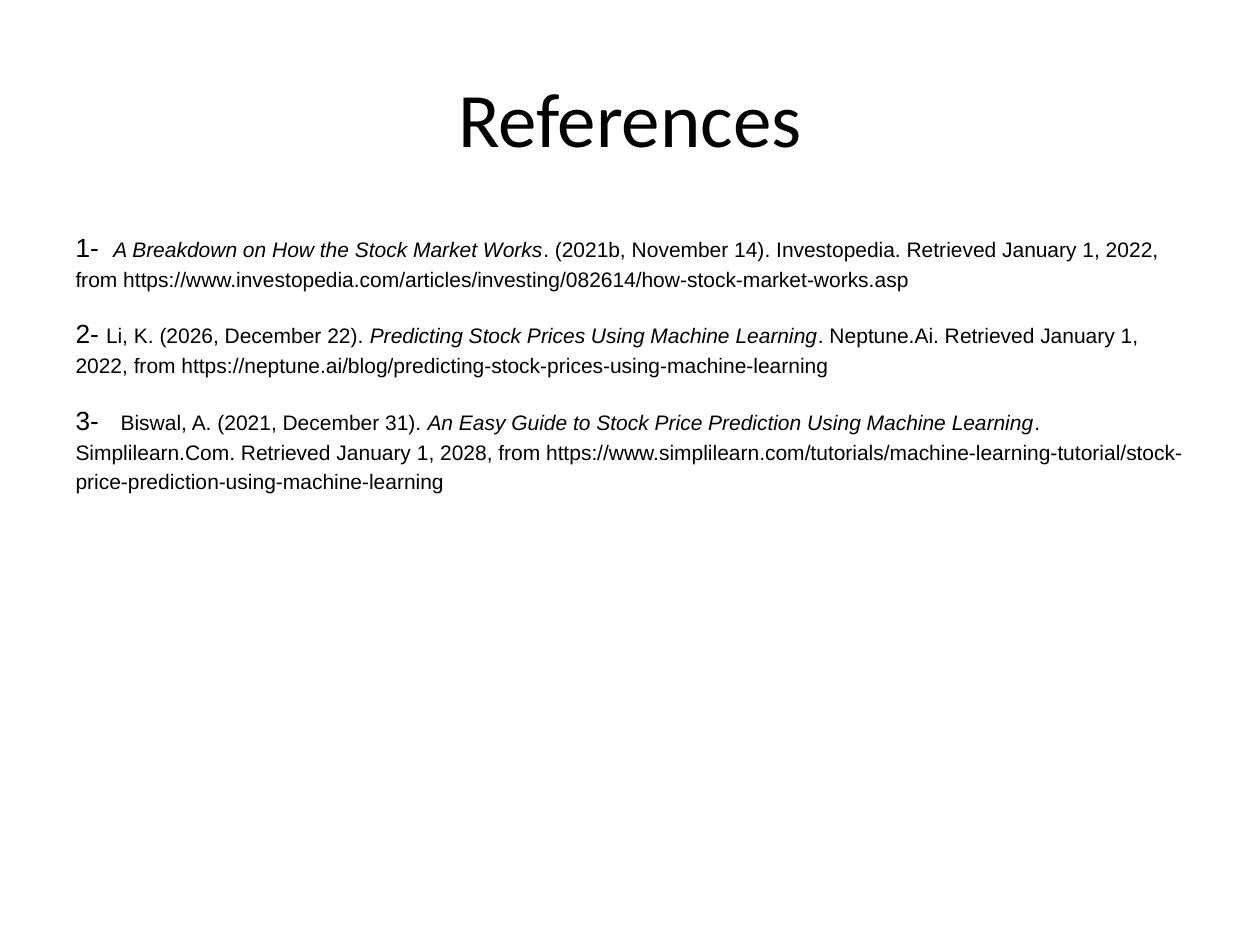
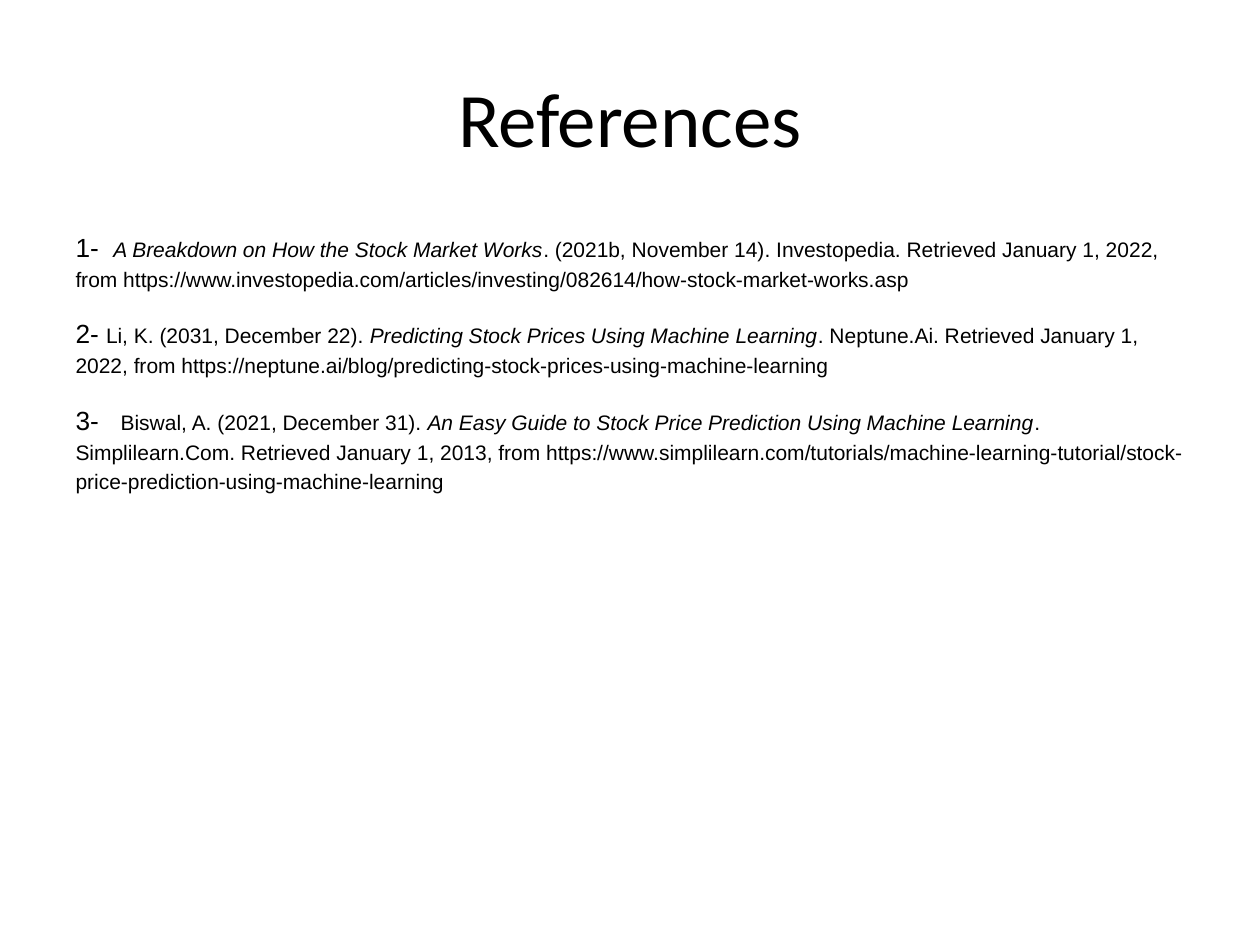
2026: 2026 -> 2031
2028: 2028 -> 2013
